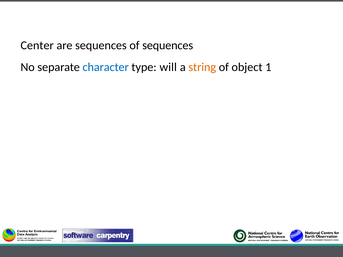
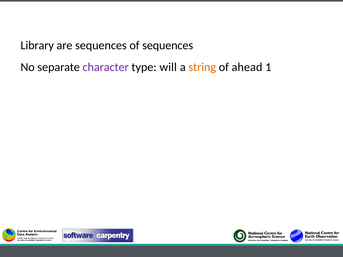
Center: Center -> Library
character colour: blue -> purple
object: object -> ahead
